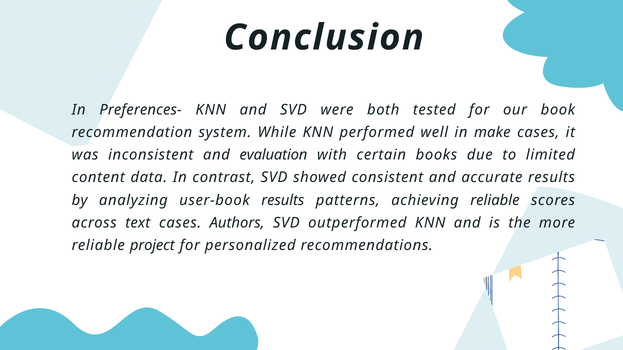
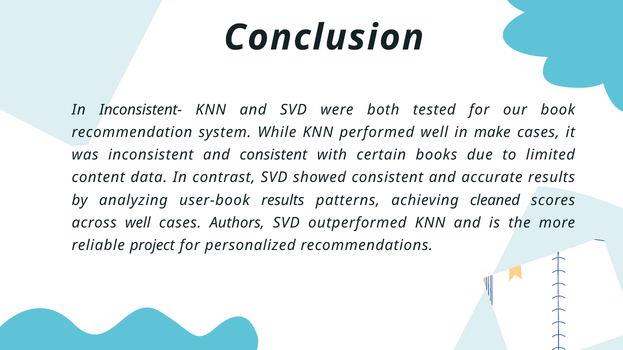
Preferences-: Preferences- -> Inconsistent-
and evaluation: evaluation -> consistent
achieving reliable: reliable -> cleaned
across text: text -> well
